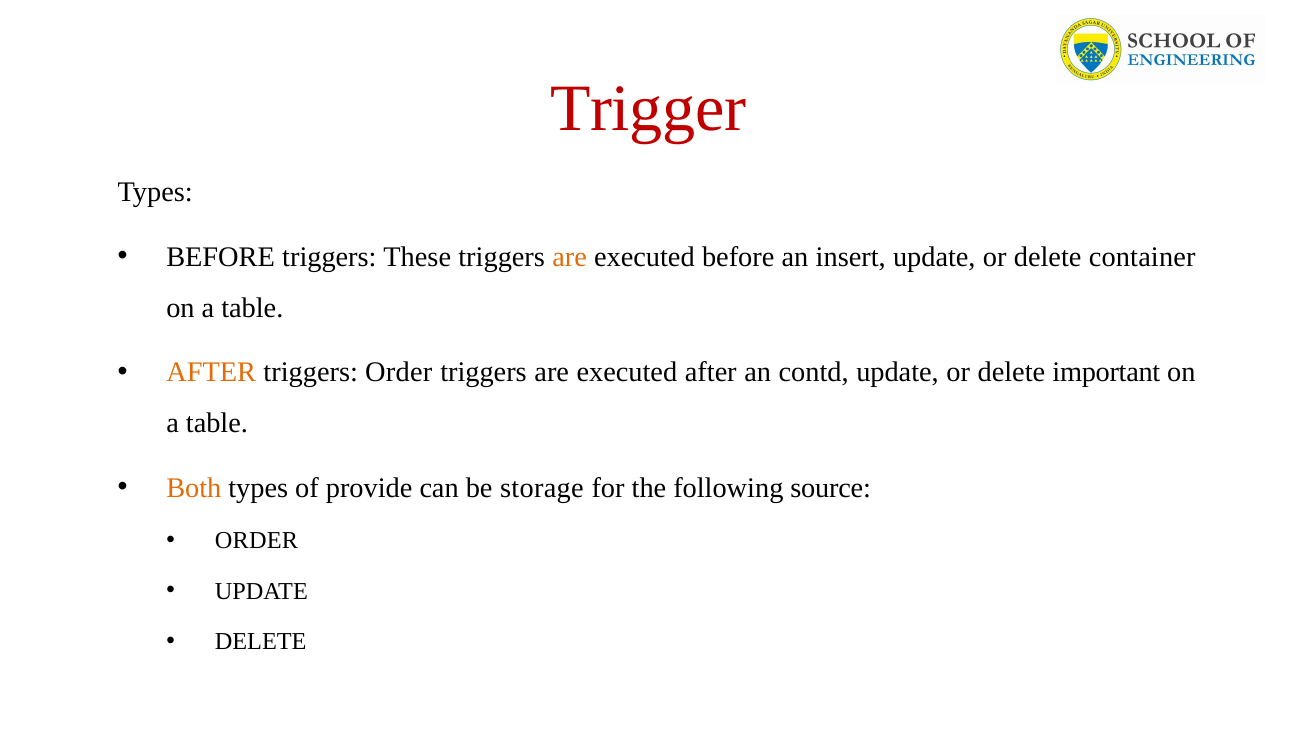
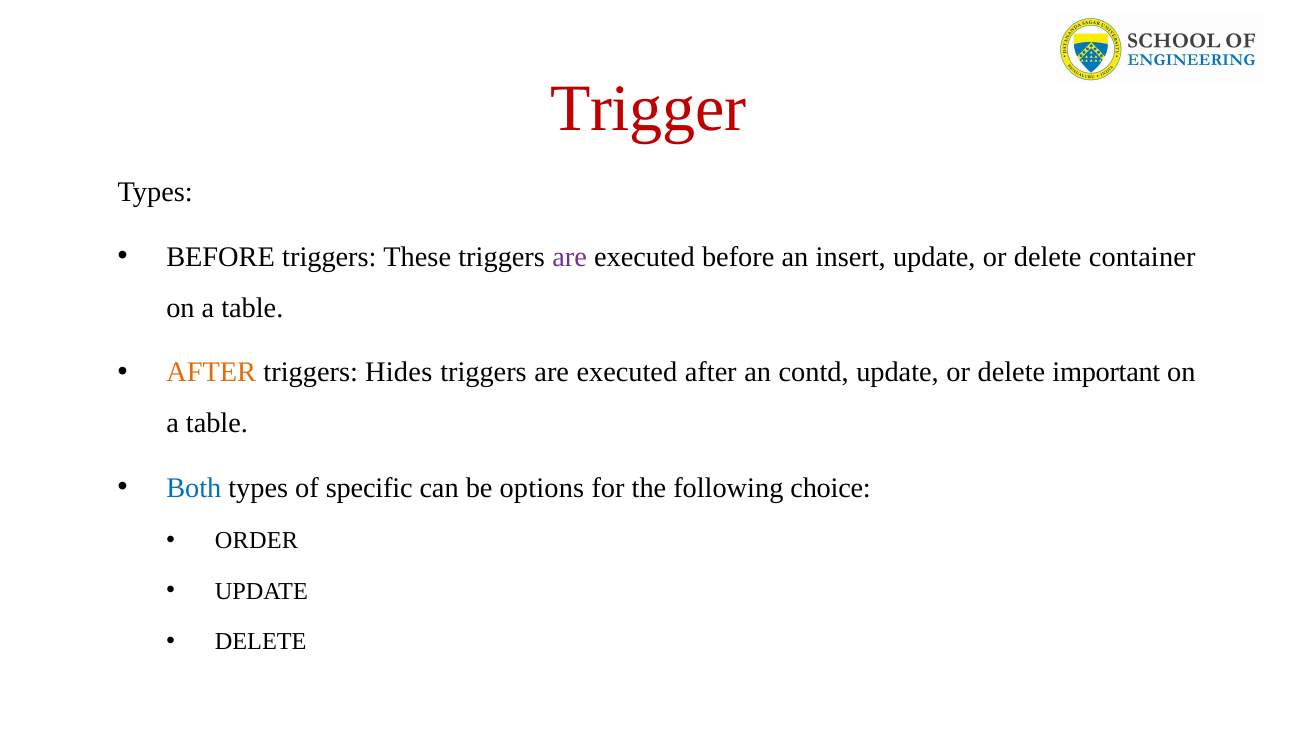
are at (570, 257) colour: orange -> purple
triggers Order: Order -> Hides
Both colour: orange -> blue
provide: provide -> specific
storage: storage -> options
source: source -> choice
